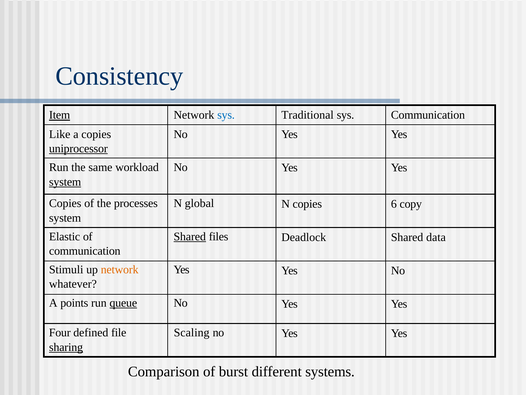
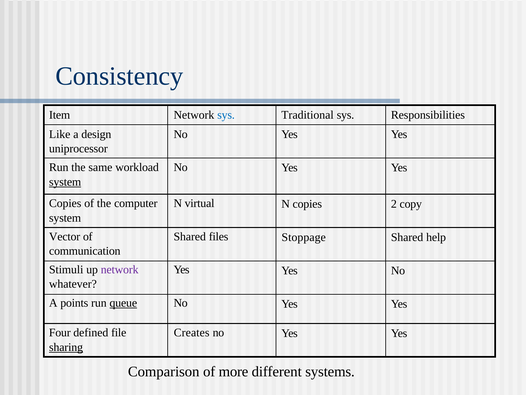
Item underline: present -> none
sys Communication: Communication -> Responsibilities
a copies: copies -> design
uniprocessor underline: present -> none
processes: processes -> computer
global: global -> virtual
6: 6 -> 2
Elastic: Elastic -> Vector
Shared at (190, 236) underline: present -> none
Deadlock: Deadlock -> Stoppage
data: data -> help
network at (120, 269) colour: orange -> purple
Scaling: Scaling -> Creates
burst: burst -> more
